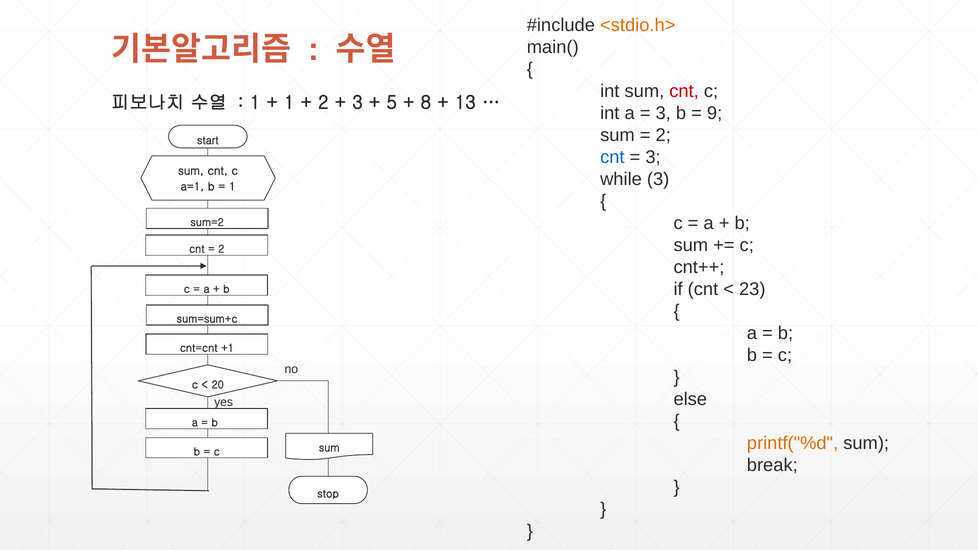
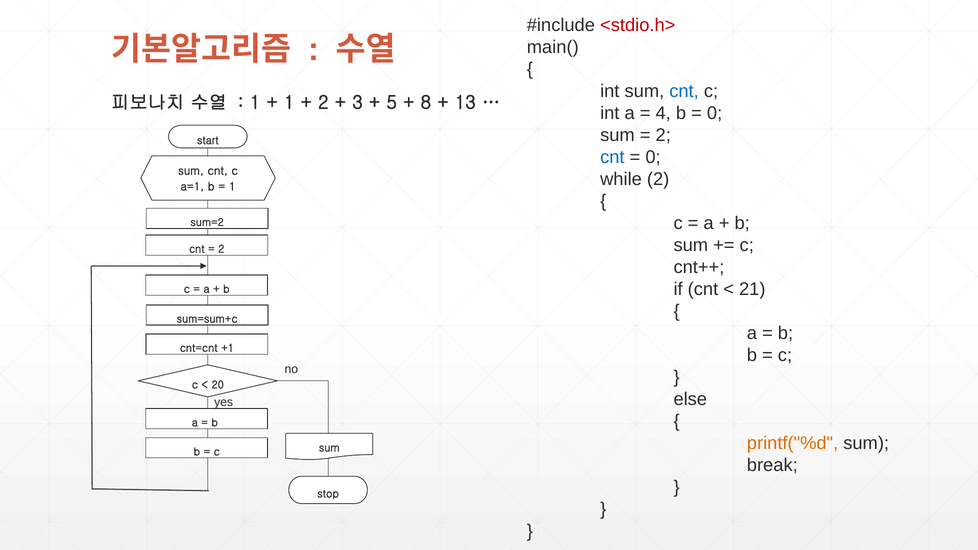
<stdio.h> colour: orange -> red
cnt at (684, 91) colour: red -> blue
3 at (663, 113): 3 -> 4
9 at (715, 113): 9 -> 0
3 at (653, 157): 3 -> 0
while 3: 3 -> 2
23: 23 -> 21
